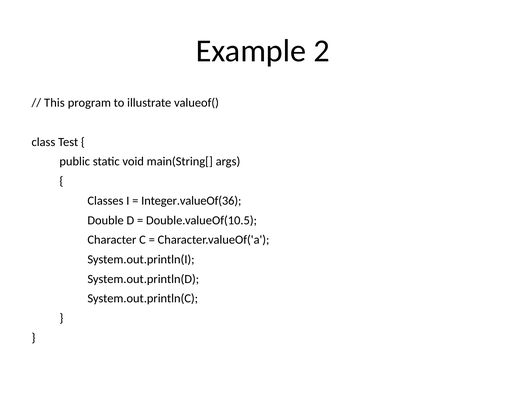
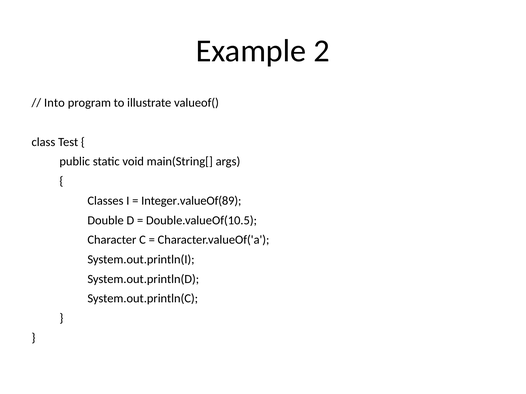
This: This -> Into
Integer.valueOf(36: Integer.valueOf(36 -> Integer.valueOf(89
